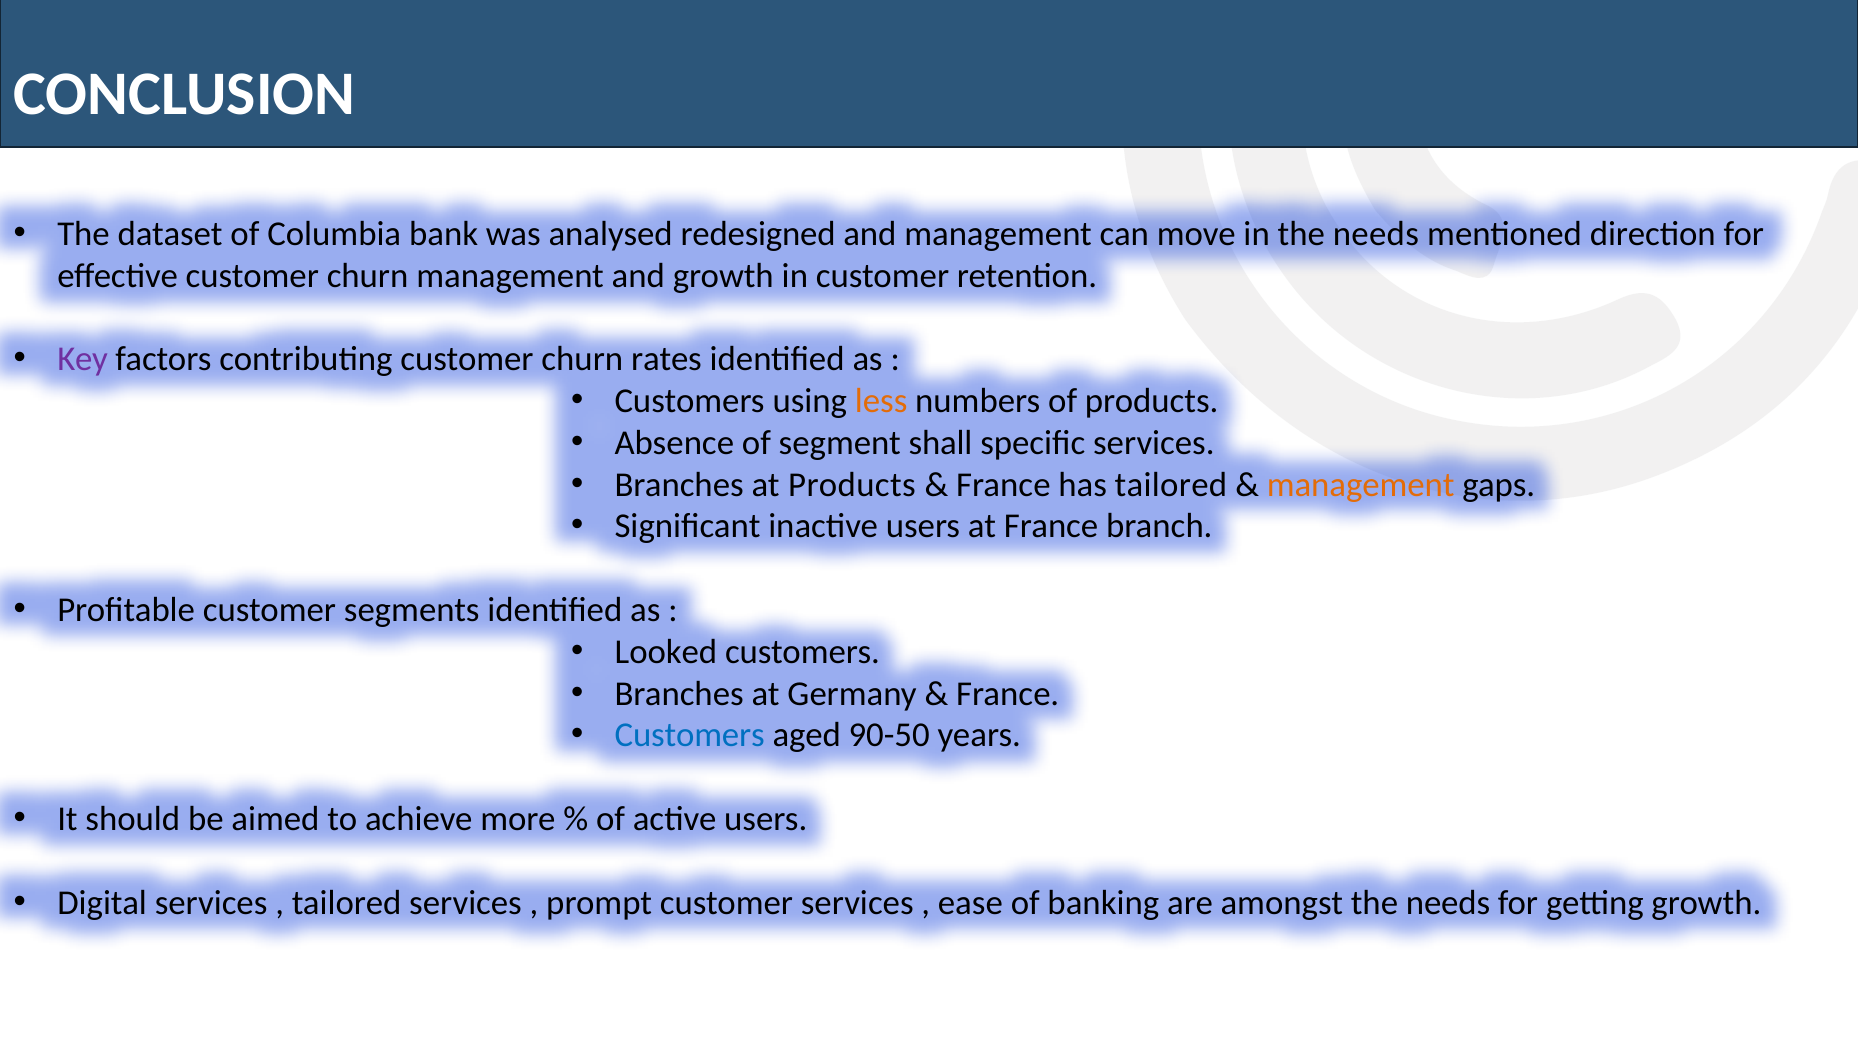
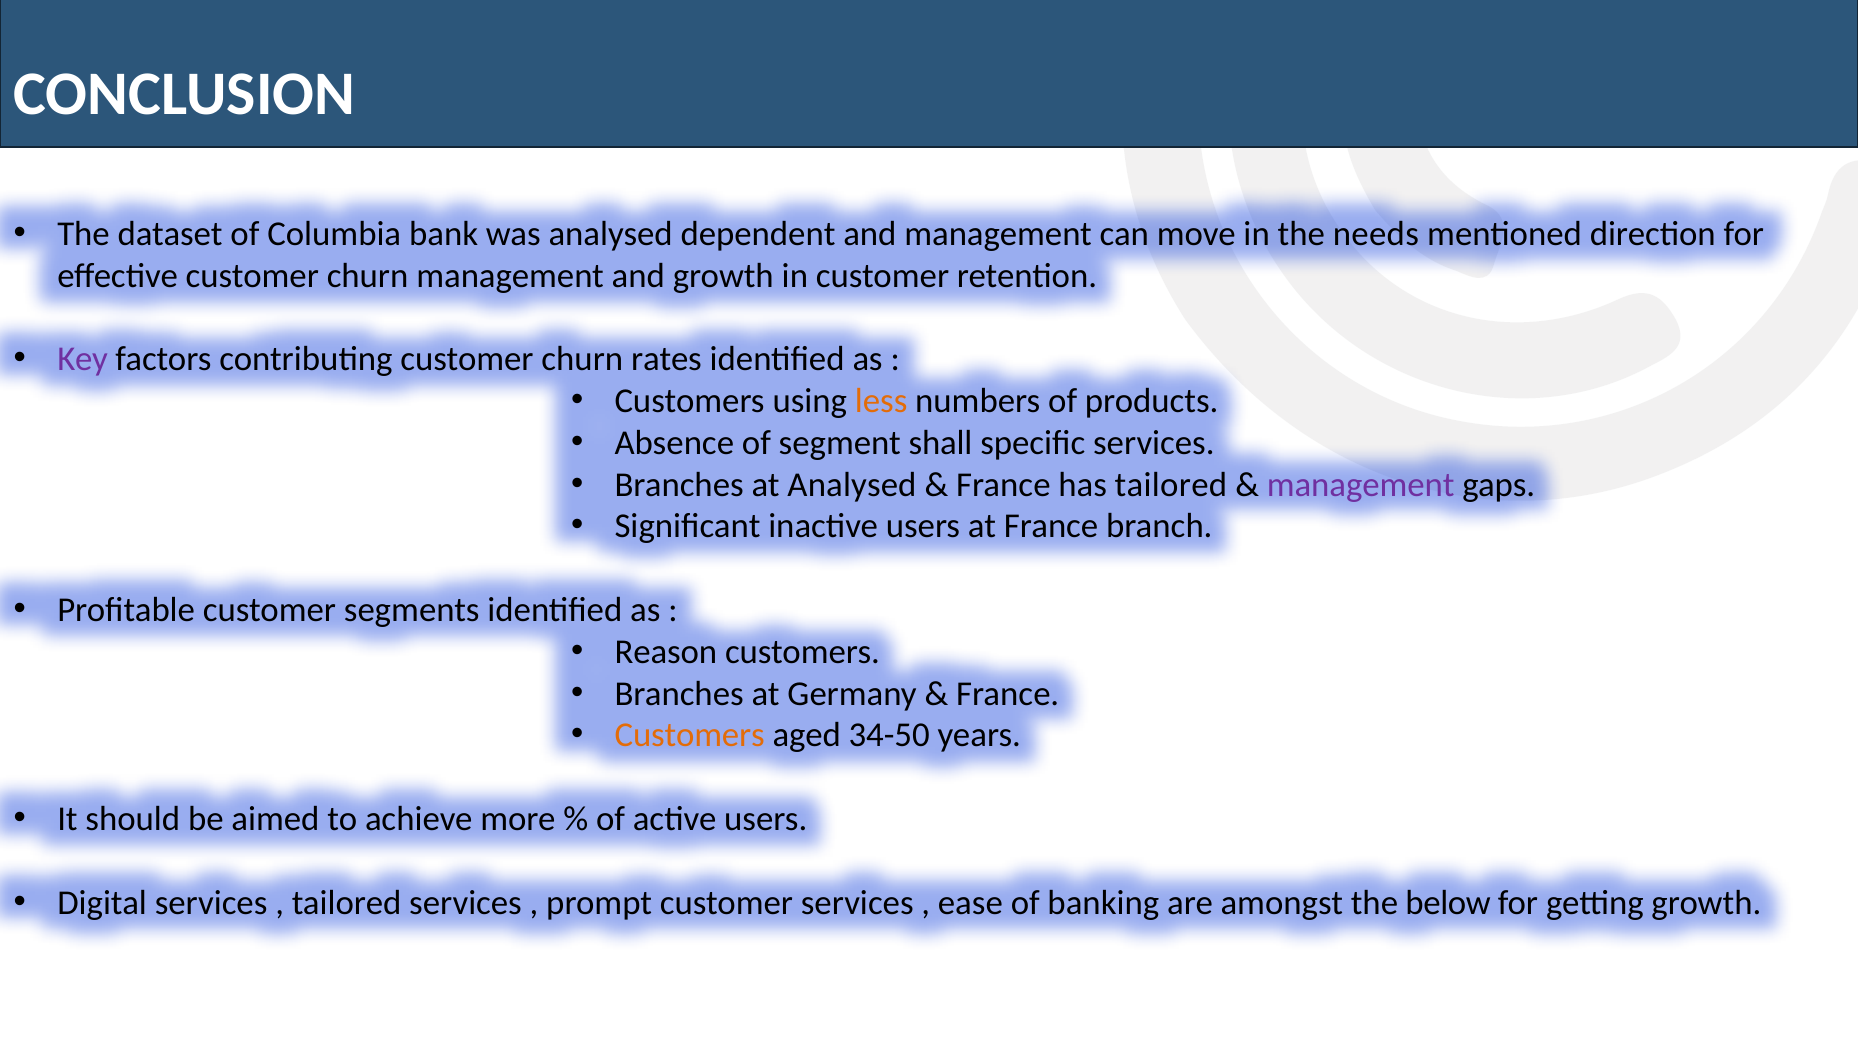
redesigned: redesigned -> dependent
at Products: Products -> Analysed
management at (1361, 485) colour: orange -> purple
Looked: Looked -> Reason
Customers at (690, 735) colour: blue -> orange
90-50: 90-50 -> 34-50
amongst the needs: needs -> below
